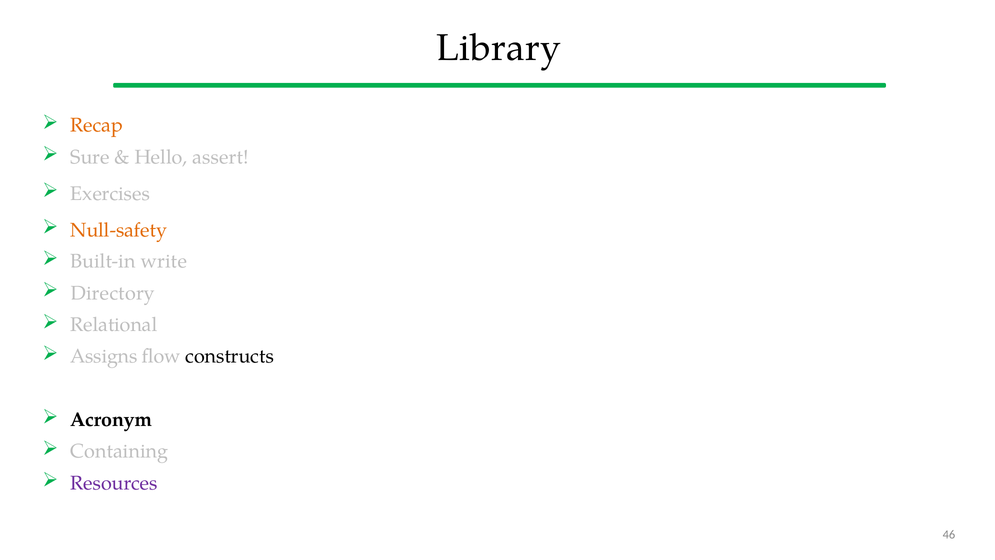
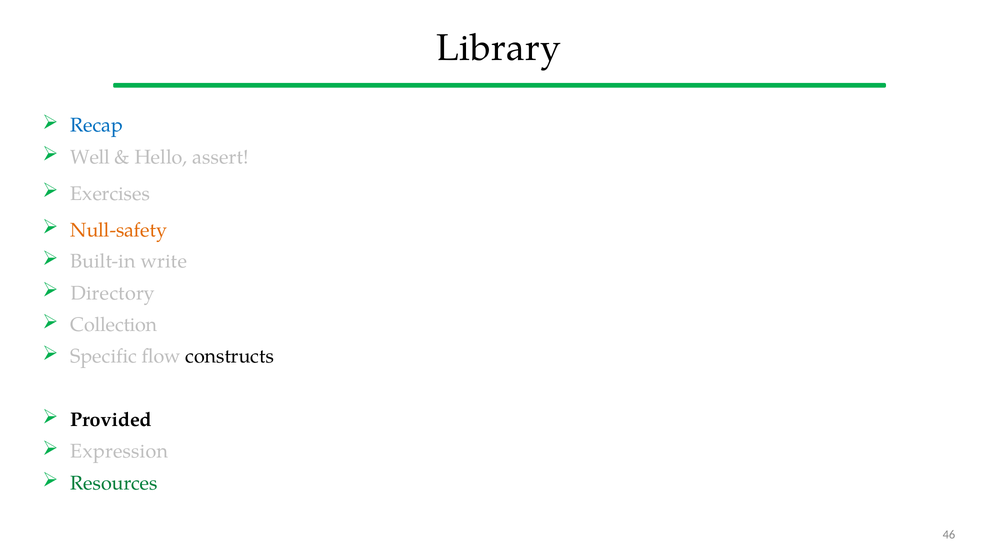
Recap colour: orange -> blue
Sure: Sure -> Well
Relational: Relational -> Collection
Assigns: Assigns -> Specific
Acronym: Acronym -> Provided
Containing: Containing -> Expression
Resources colour: purple -> green
